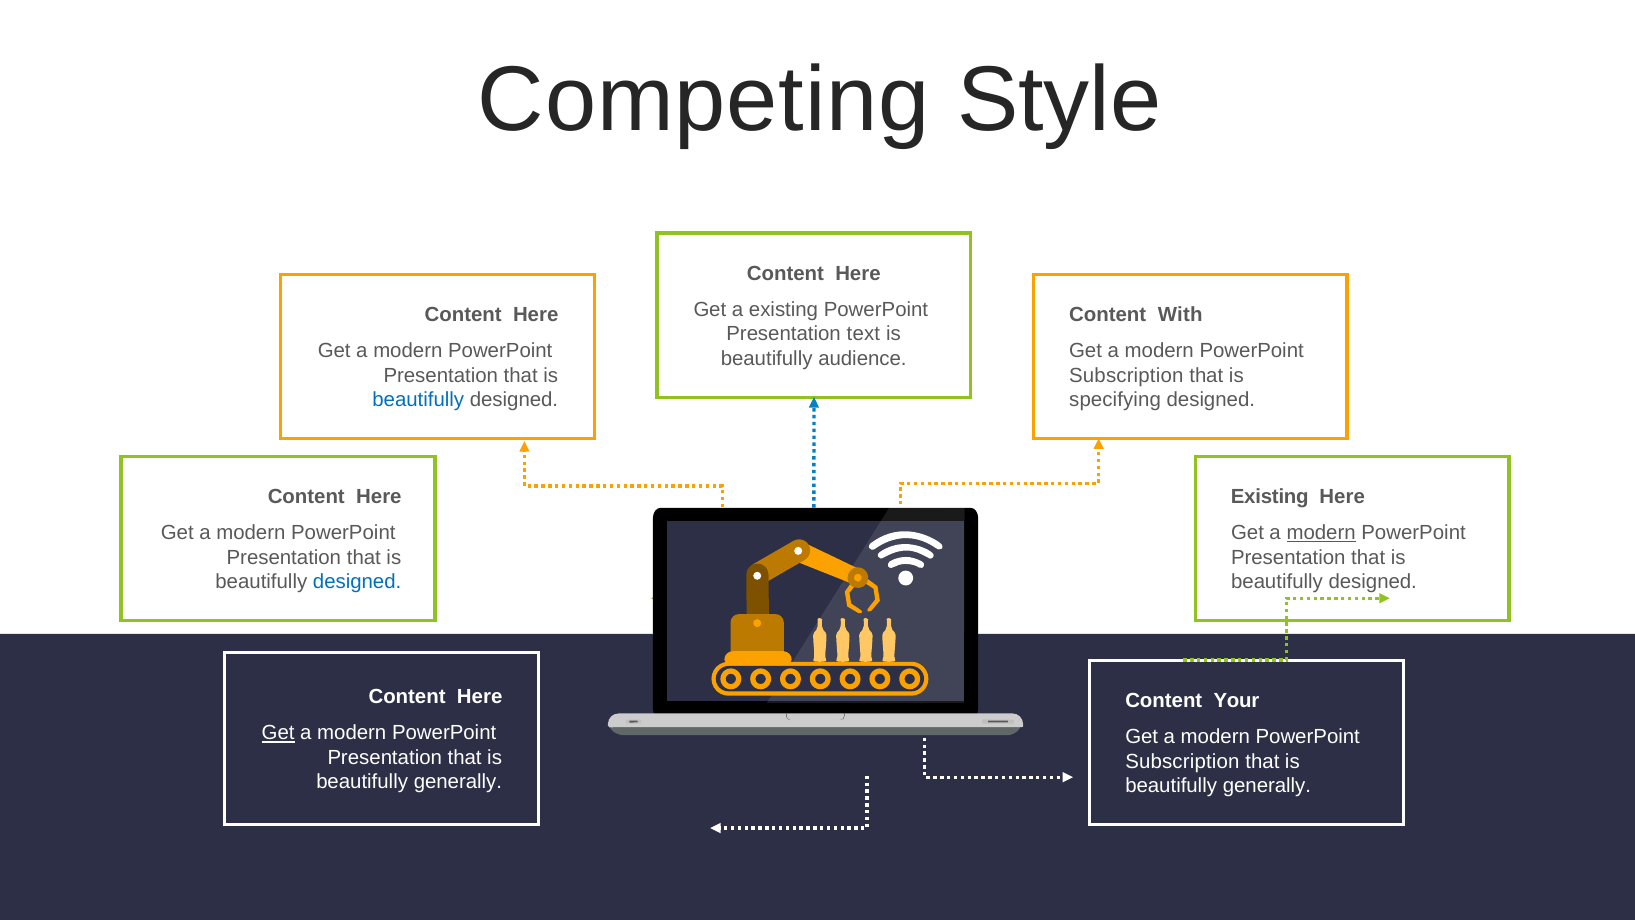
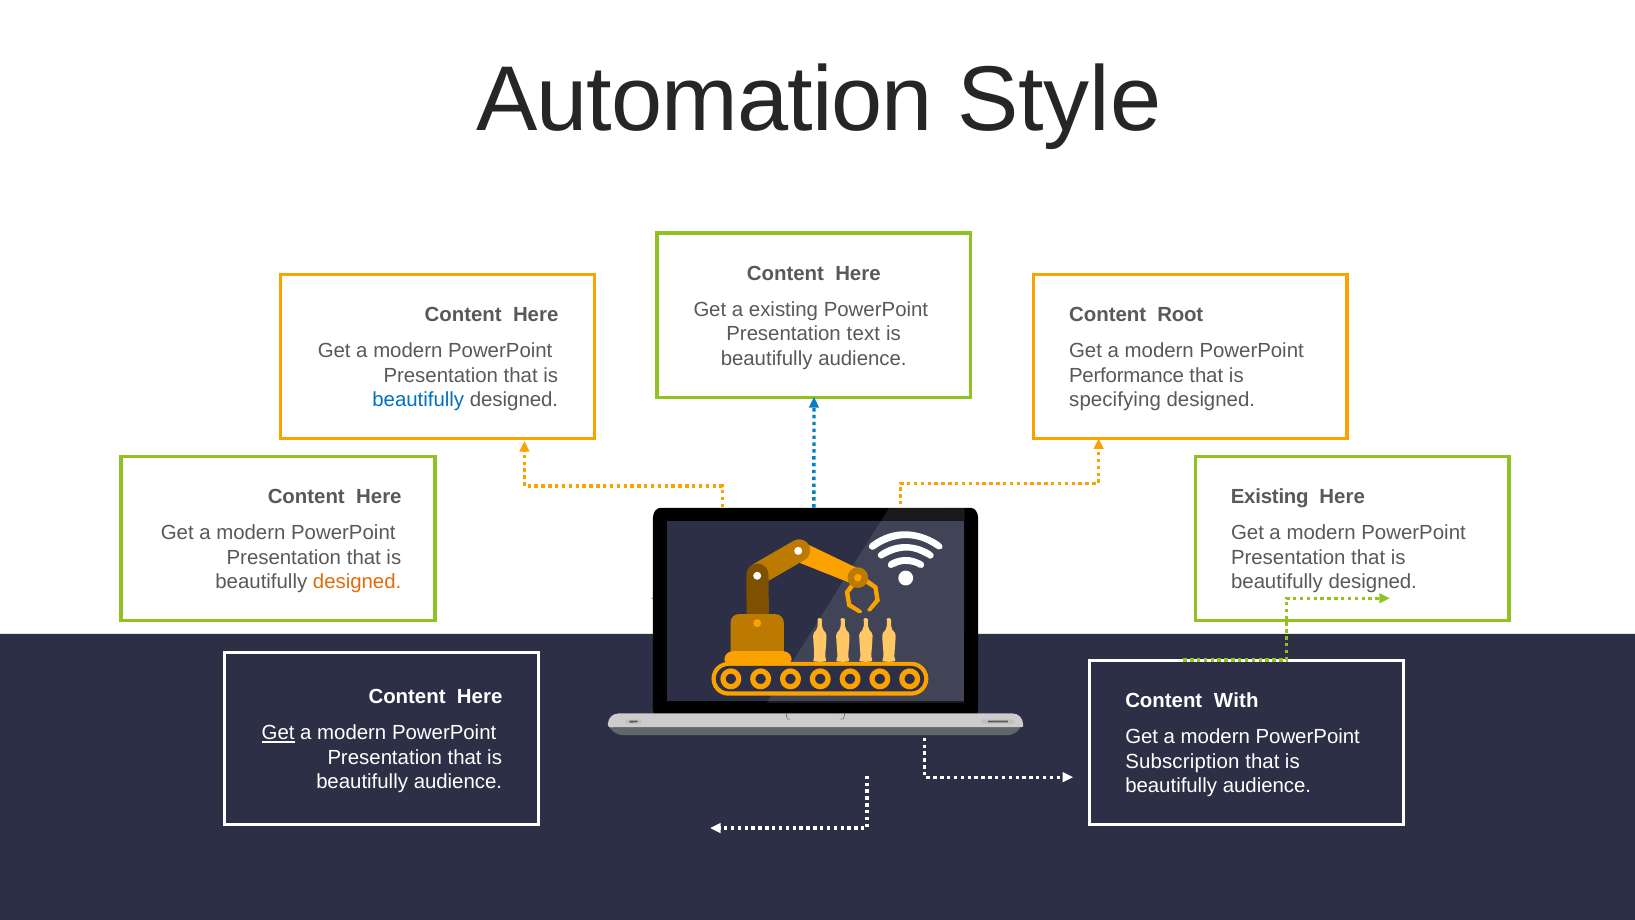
Competing: Competing -> Automation
With: With -> Root
Subscription at (1126, 376): Subscription -> Performance
modern at (1321, 533) underline: present -> none
designed at (357, 582) colour: blue -> orange
Your: Your -> With
generally at (458, 782): generally -> audience
generally at (1267, 786): generally -> audience
